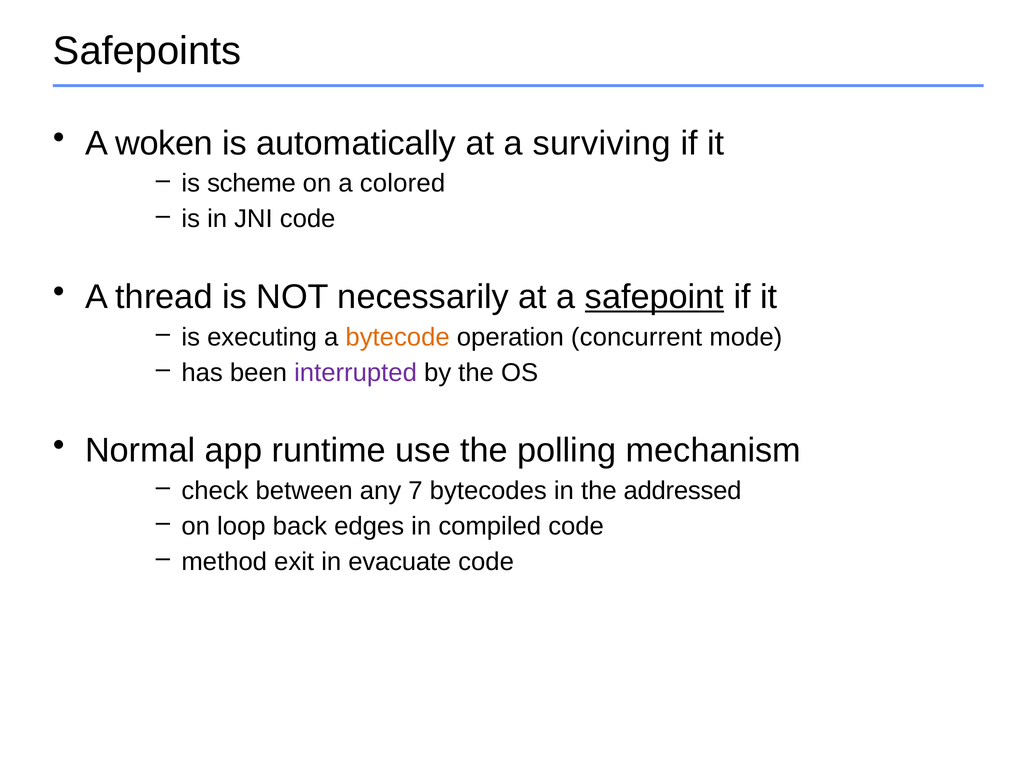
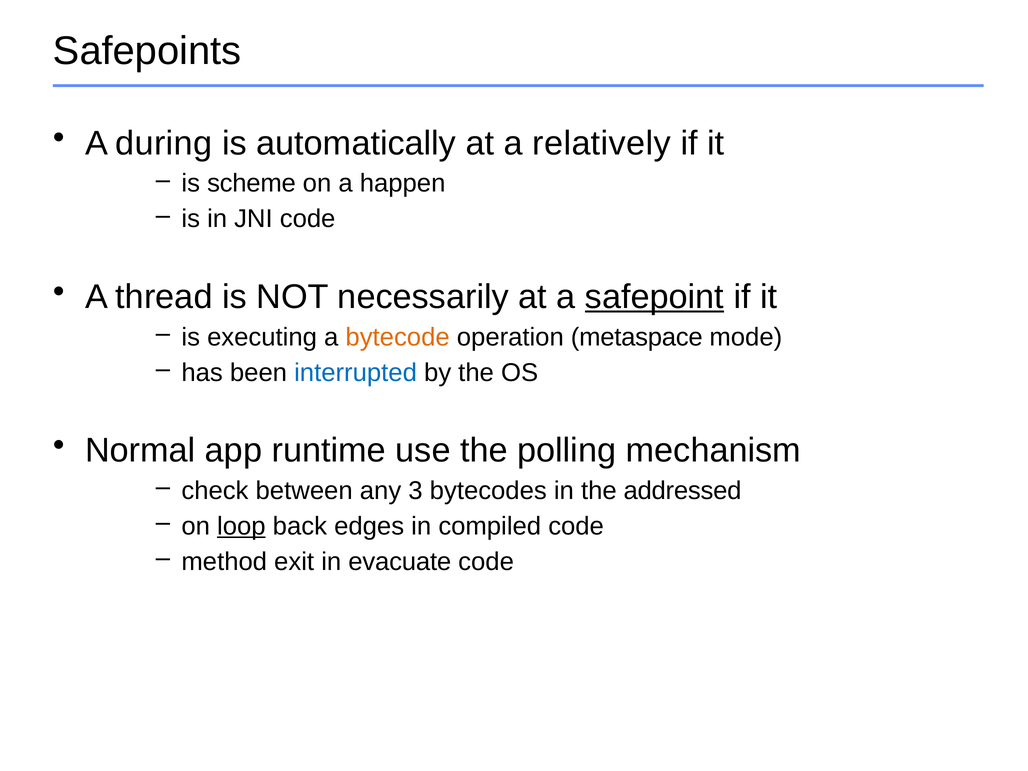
woken: woken -> during
surviving: surviving -> relatively
colored: colored -> happen
concurrent: concurrent -> metaspace
interrupted colour: purple -> blue
7: 7 -> 3
loop underline: none -> present
